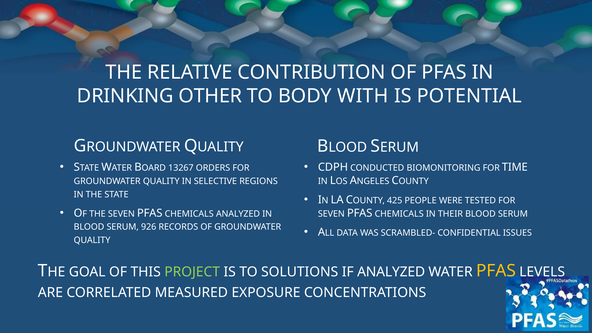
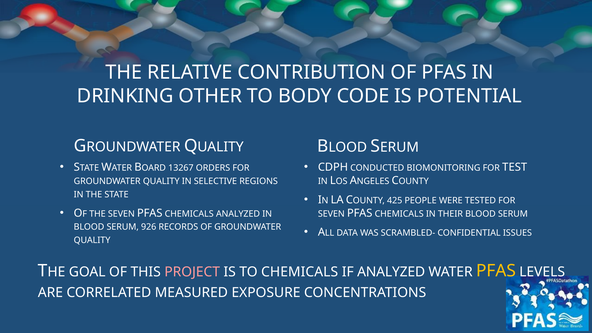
WITH: WITH -> CODE
TIME: TIME -> TEST
PROJECT colour: light green -> pink
TO SOLUTIONS: SOLUTIONS -> CHEMICALS
